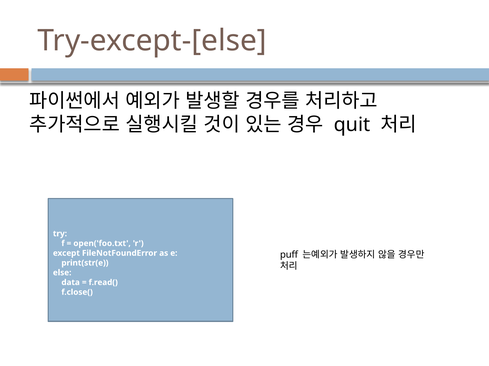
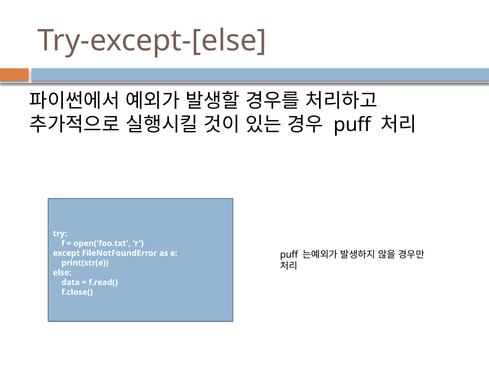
quit at (352, 125): quit -> puff
